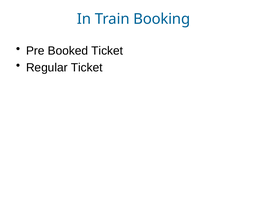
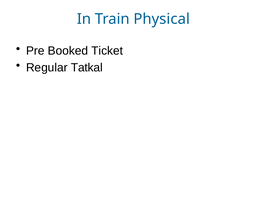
Booking: Booking -> Physical
Regular Ticket: Ticket -> Tatkal
